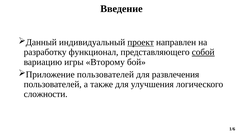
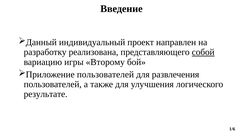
проект underline: present -> none
функционал: функционал -> реализована
сложности: сложности -> результате
